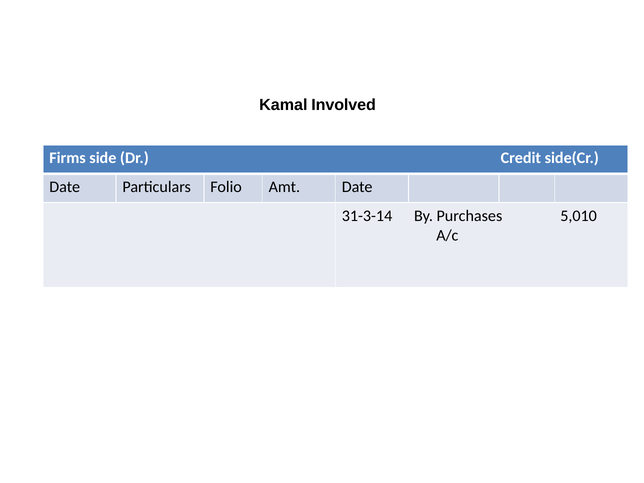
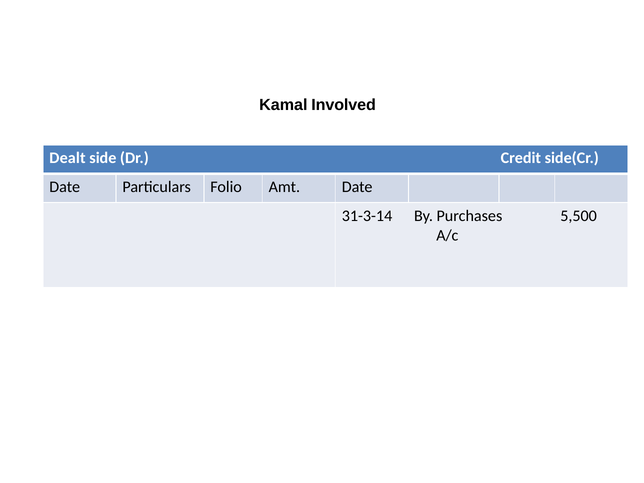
Firms: Firms -> Dealt
5,010: 5,010 -> 5,500
